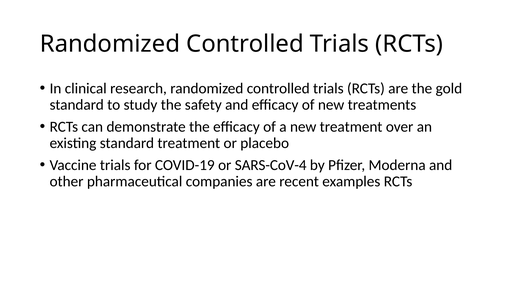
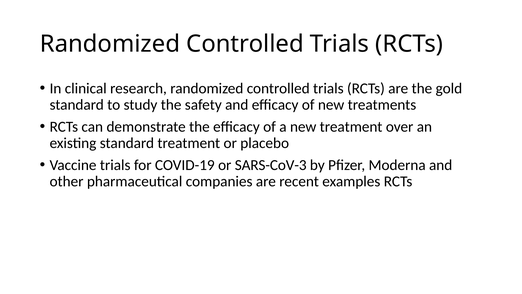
SARS-CoV-4: SARS-CoV-4 -> SARS-CoV-3
